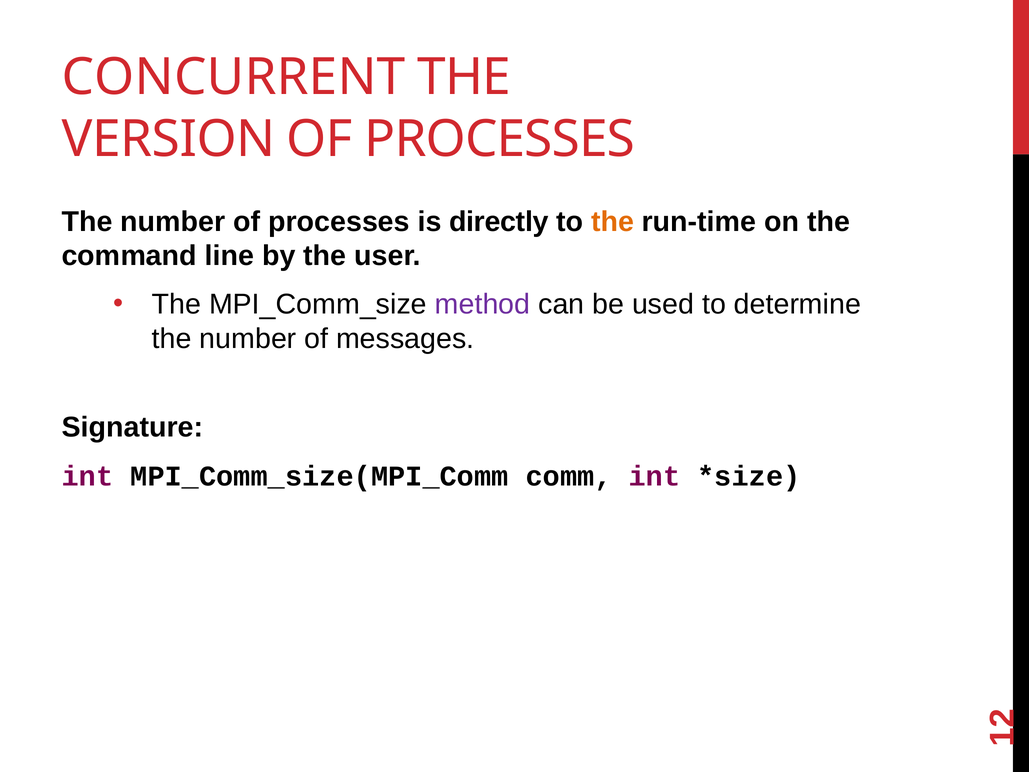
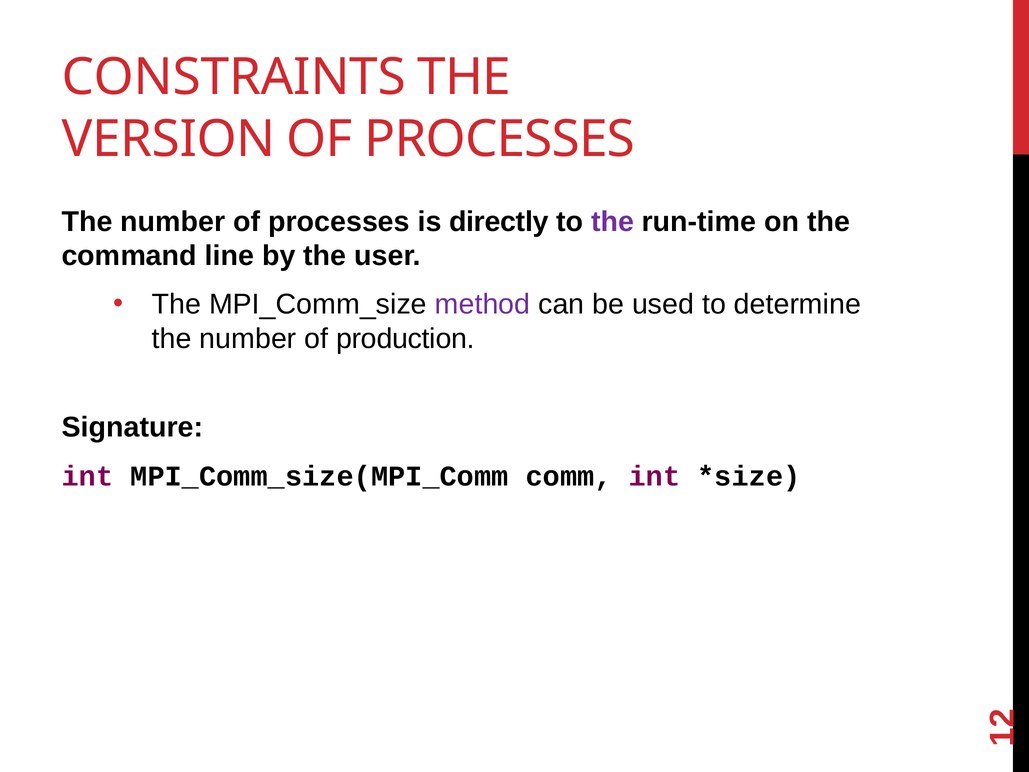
CONCURRENT: CONCURRENT -> CONSTRAINTS
the at (612, 222) colour: orange -> purple
messages: messages -> production
